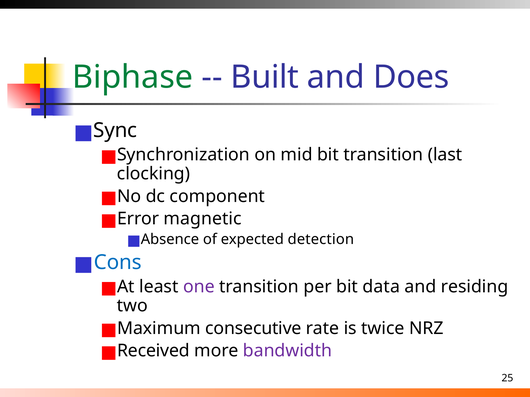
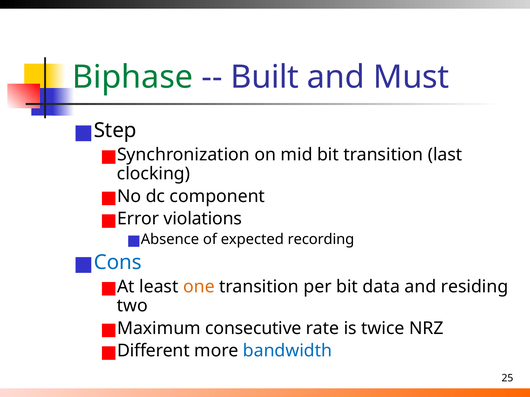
Does: Does -> Must
Sync: Sync -> Step
magnetic: magnetic -> violations
detection: detection -> recording
one colour: purple -> orange
Received: Received -> Different
bandwidth colour: purple -> blue
